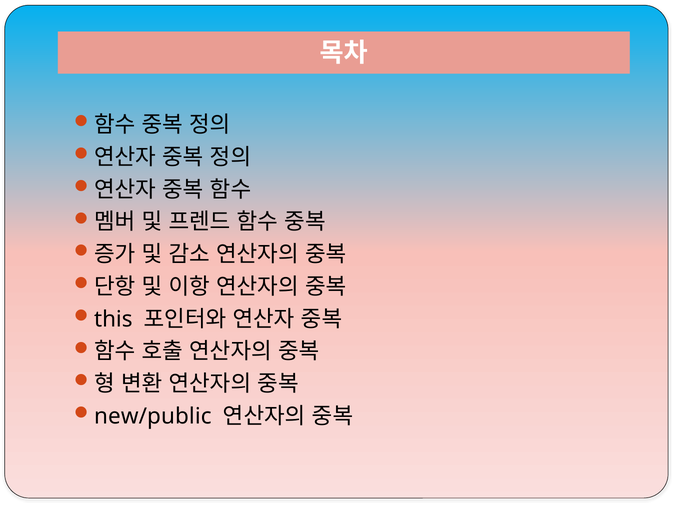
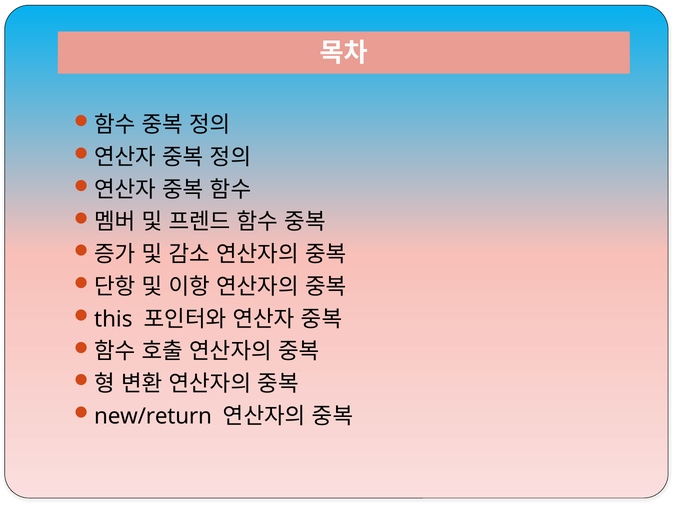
new/public: new/public -> new/return
